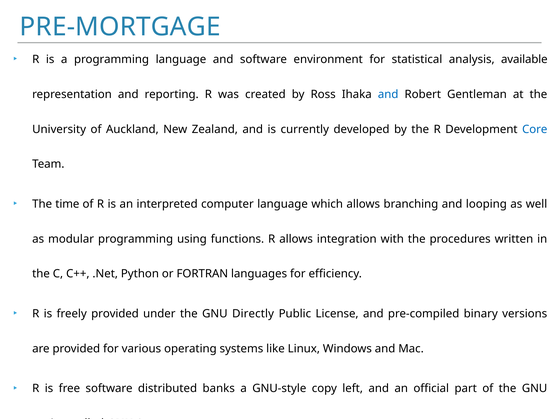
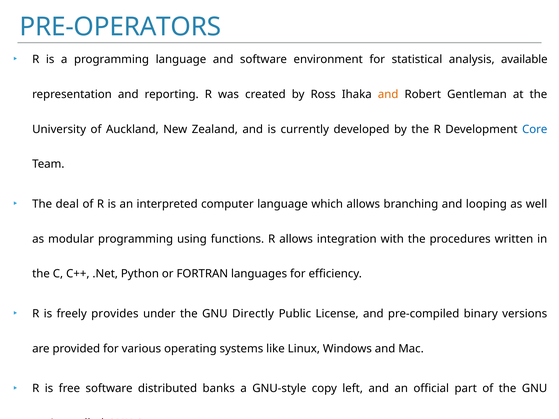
PRE-MORTGAGE: PRE-MORTGAGE -> PRE-OPERATORS
and at (388, 94) colour: blue -> orange
time: time -> deal
freely provided: provided -> provides
